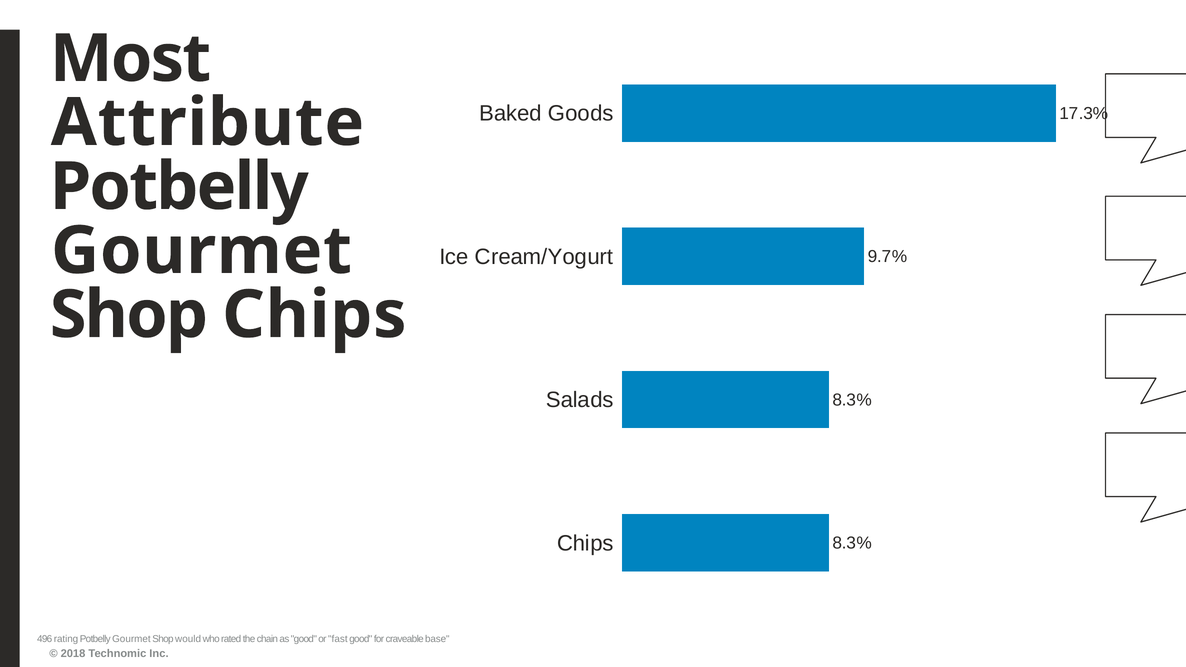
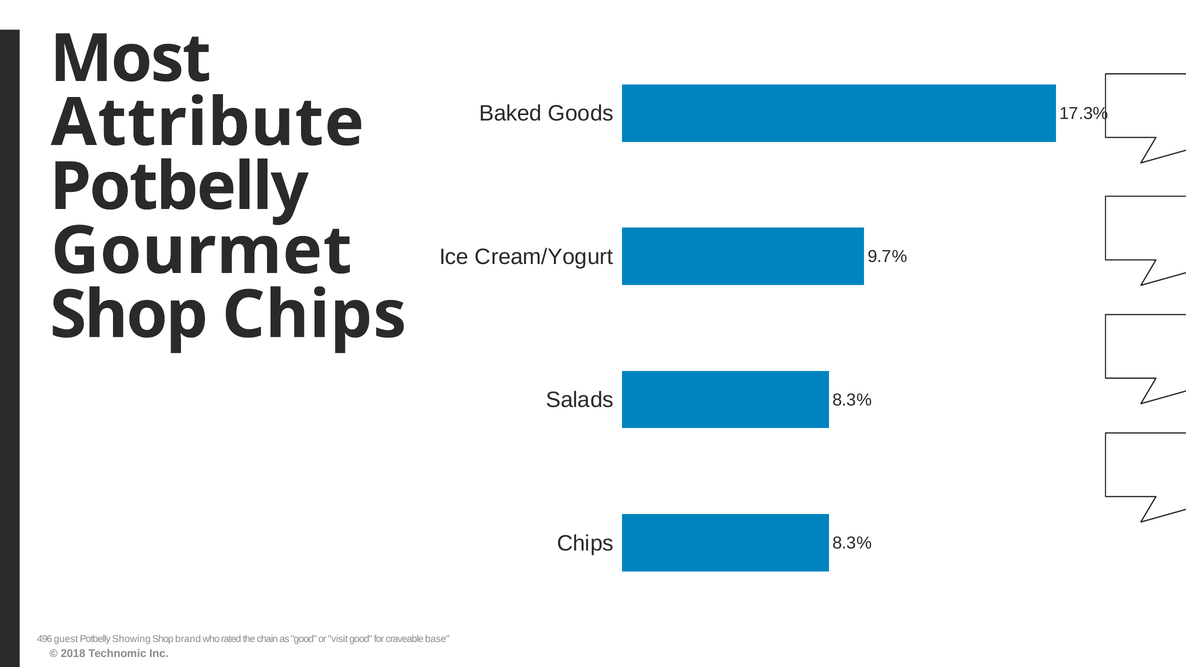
rating: rating -> guest
Gourmet at (131, 639): Gourmet -> Showing
would: would -> brand
fast: fast -> visit
